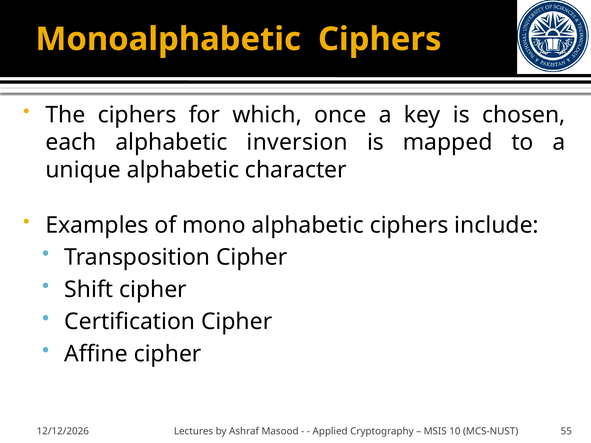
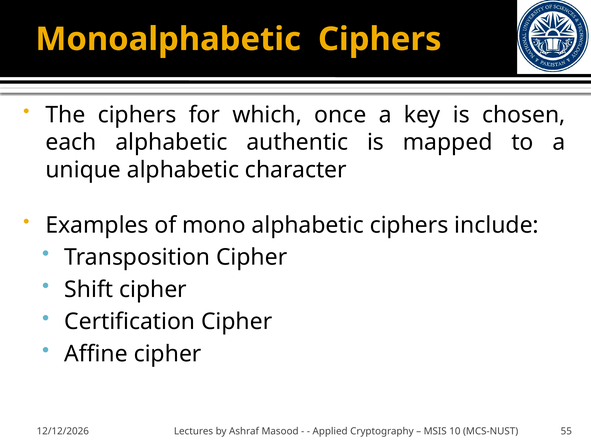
inversion: inversion -> authentic
